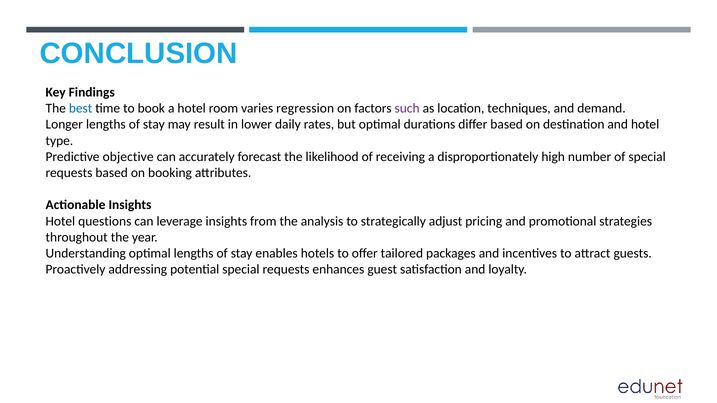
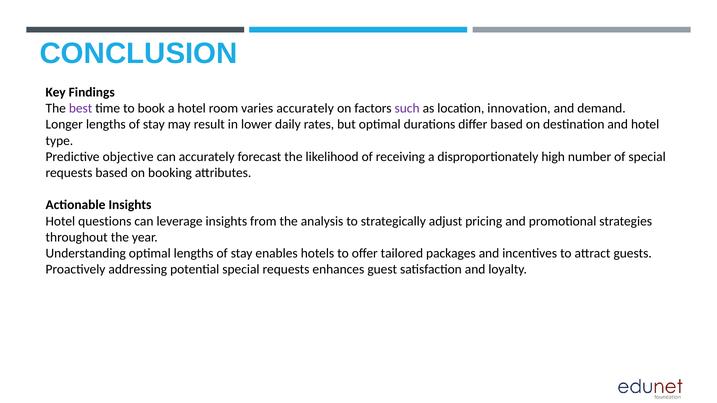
best colour: blue -> purple
varies regression: regression -> accurately
techniques: techniques -> innovation
